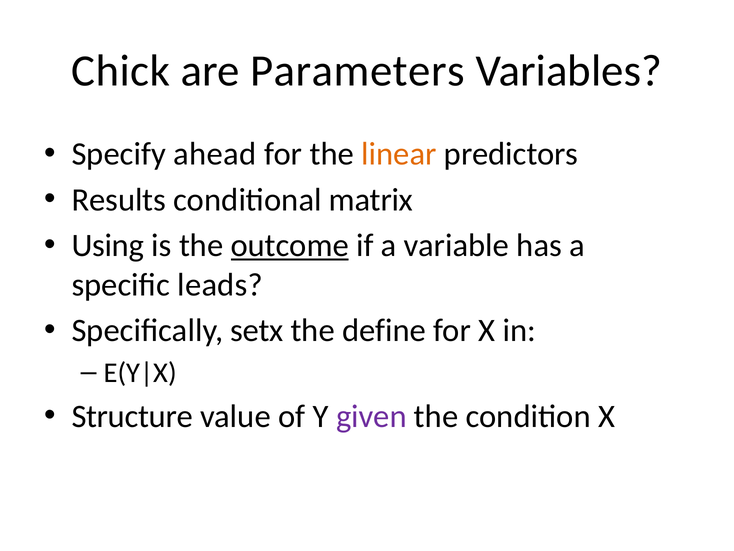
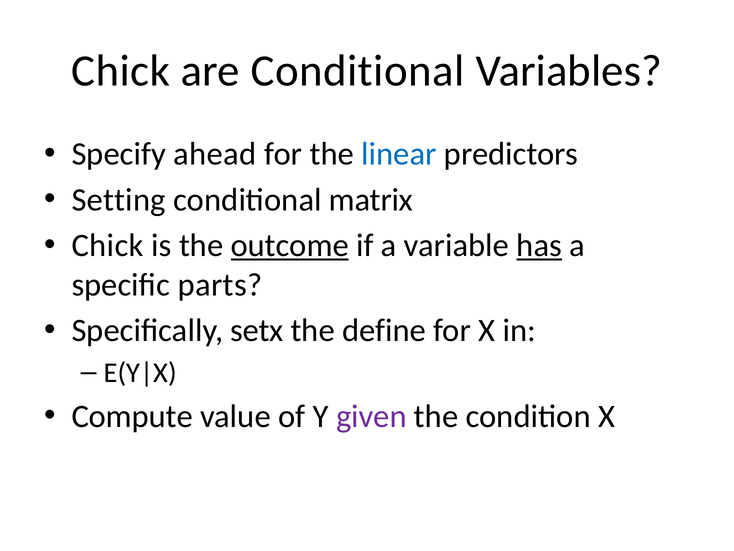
are Parameters: Parameters -> Conditional
linear colour: orange -> blue
Results: Results -> Setting
Using at (108, 245): Using -> Chick
has underline: none -> present
leads: leads -> parts
Structure: Structure -> Compute
